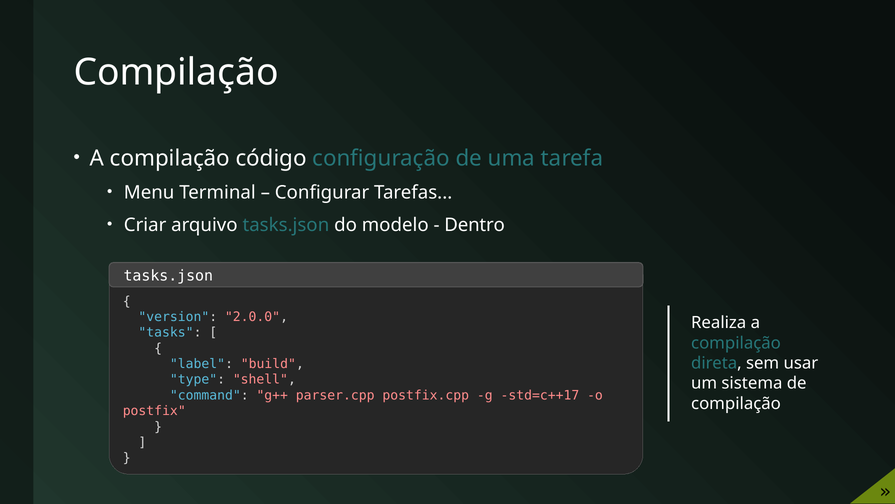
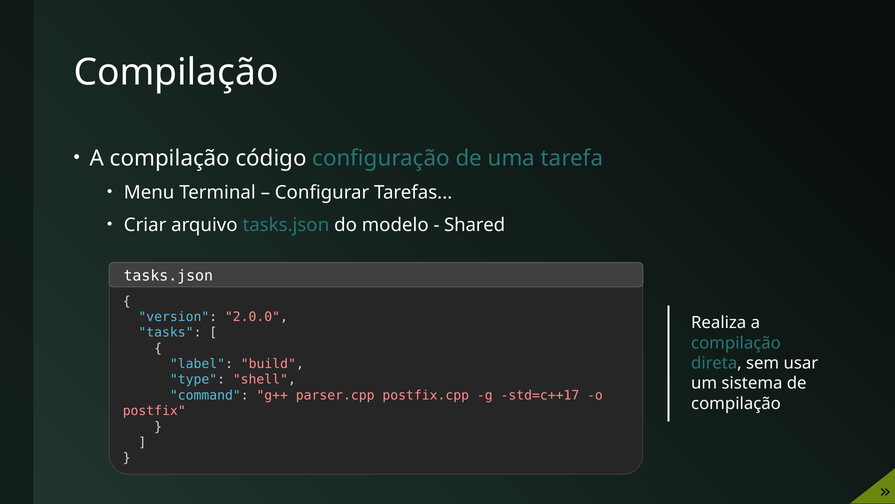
Dentro: Dentro -> Shared
